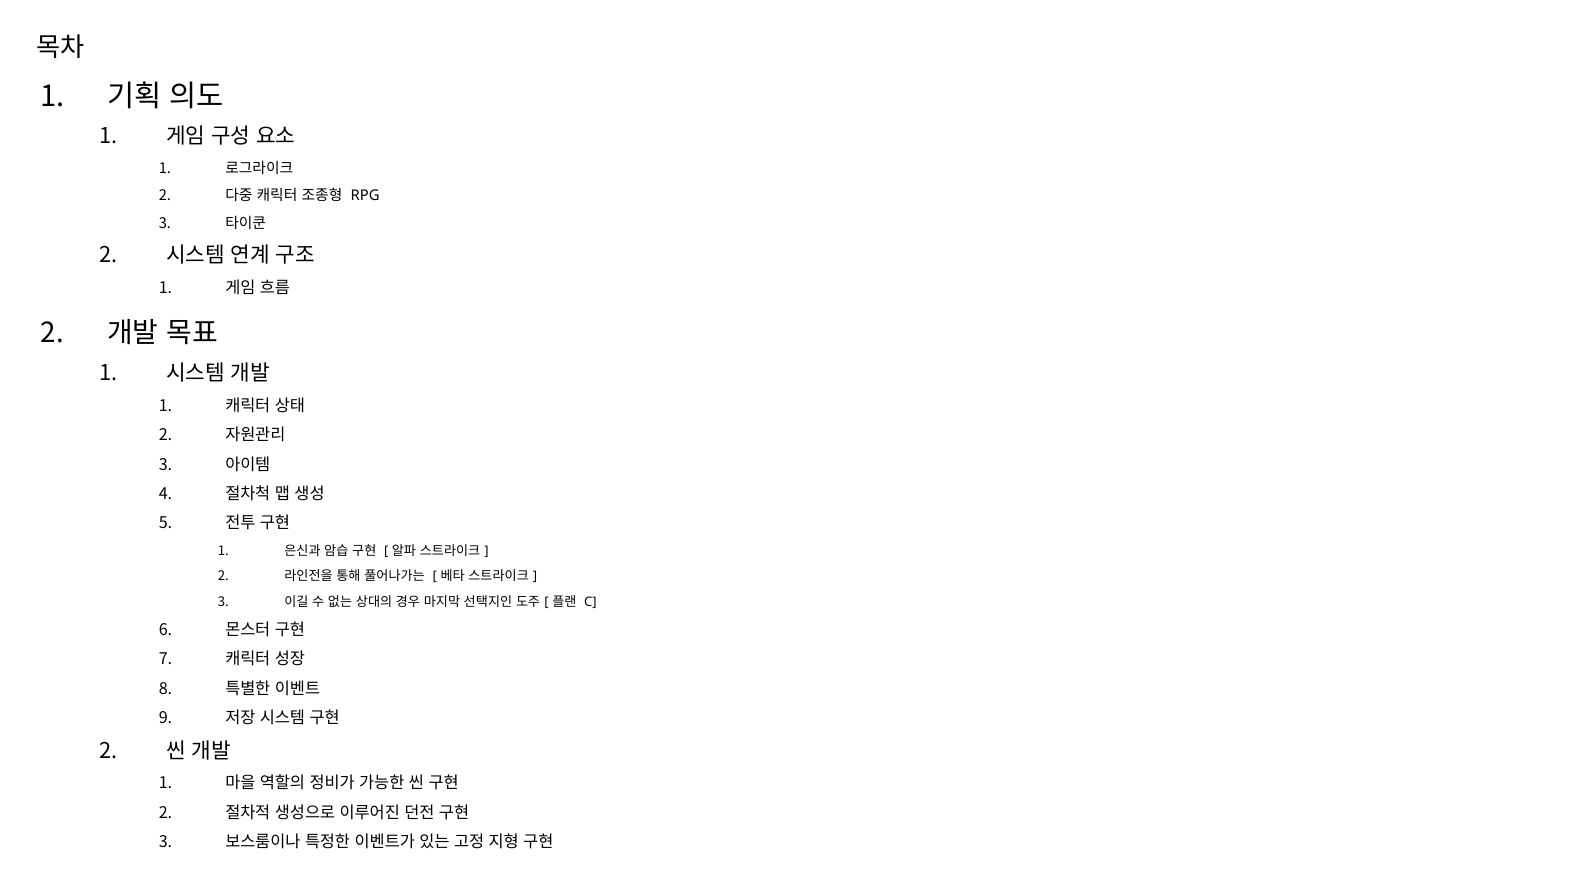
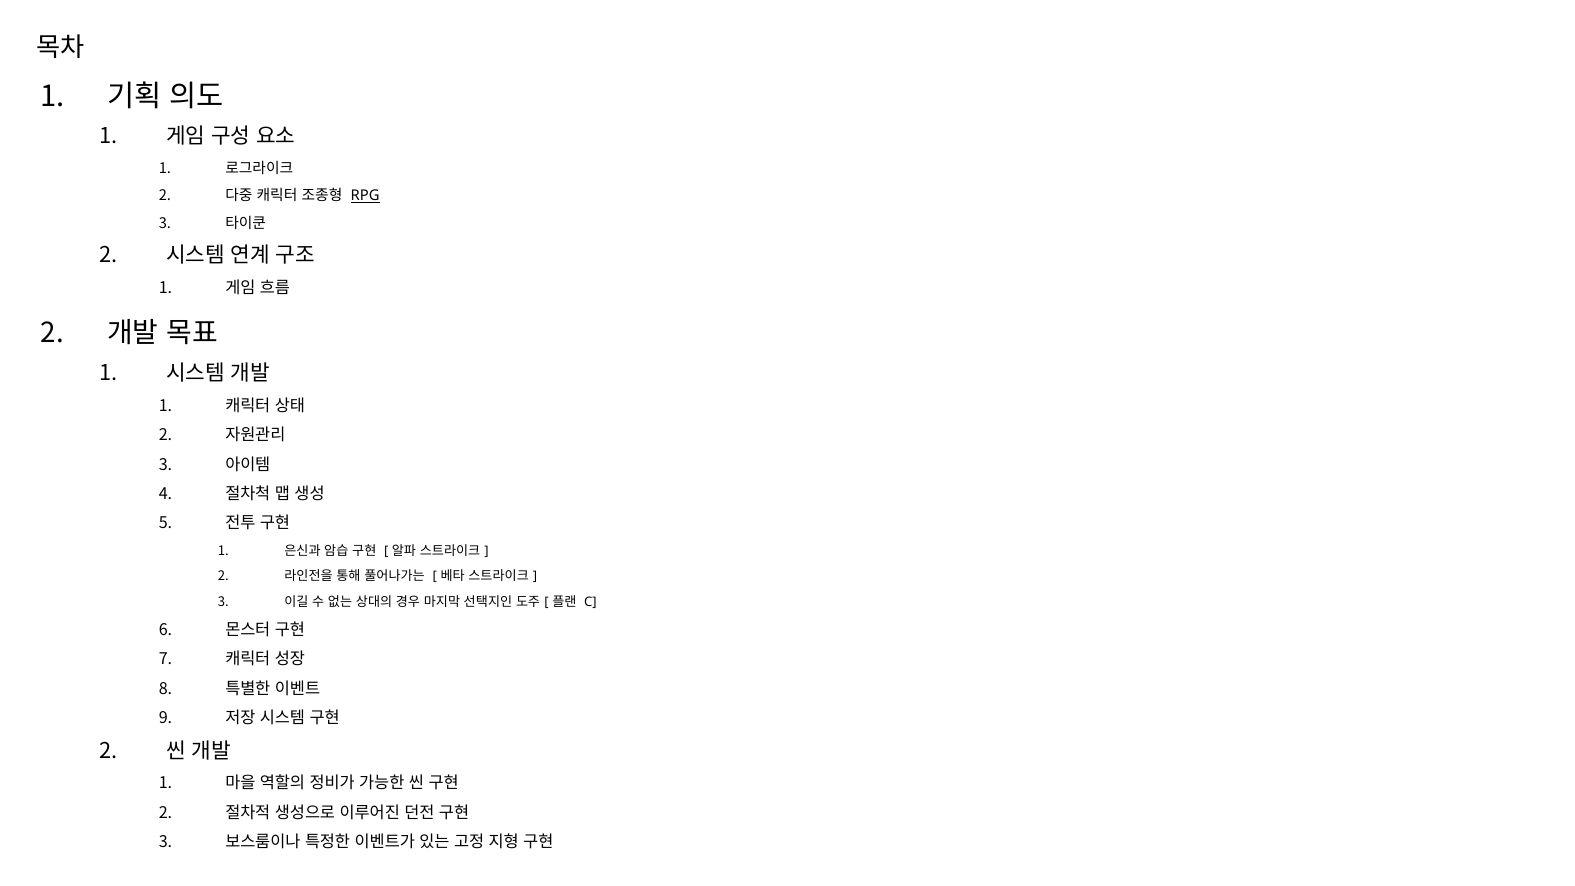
RPG underline: none -> present
